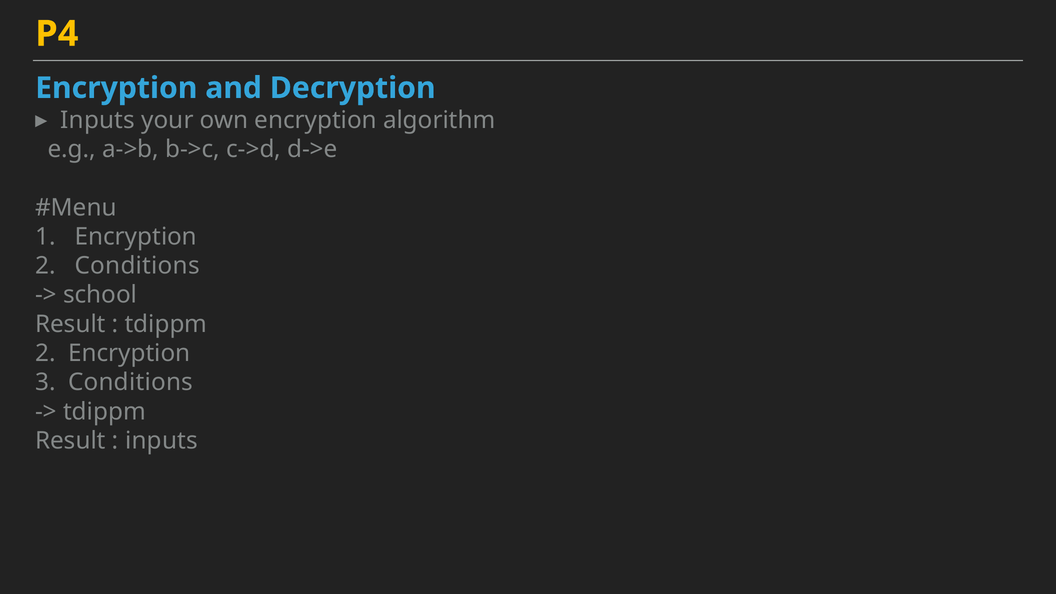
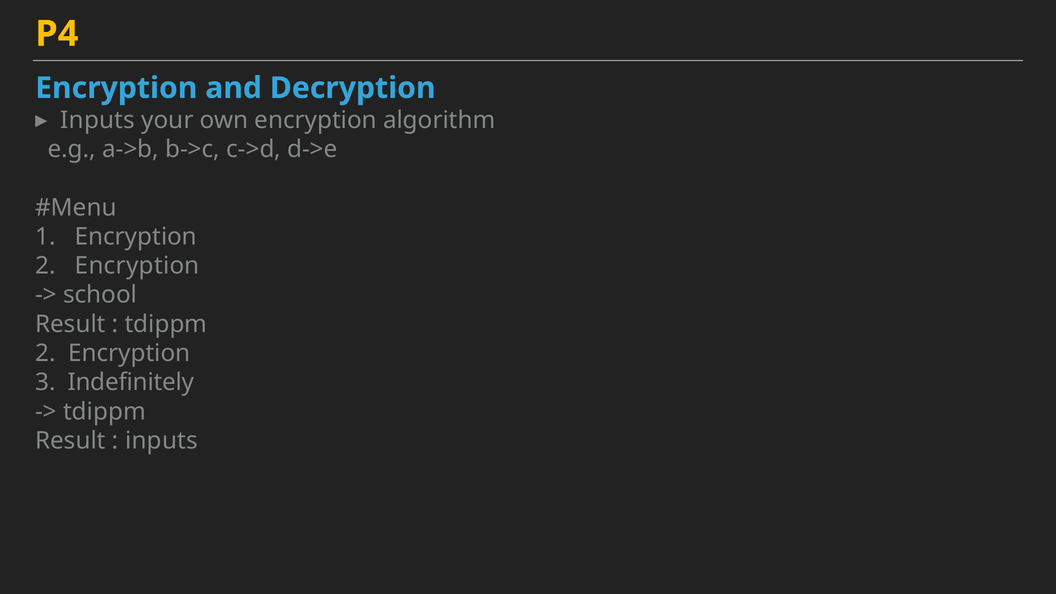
Conditions at (137, 266): Conditions -> Encryption
3 Conditions: Conditions -> Indefinitely
